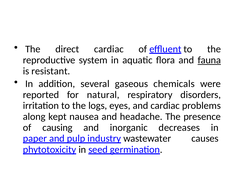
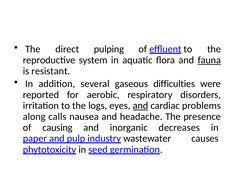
direct cardiac: cardiac -> pulping
chemicals: chemicals -> difficulties
natural: natural -> aerobic
and at (140, 106) underline: none -> present
kept: kept -> calls
